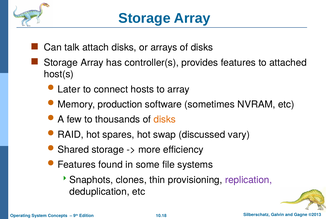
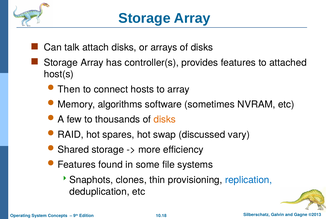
Later: Later -> Then
production: production -> algorithms
replication colour: purple -> blue
